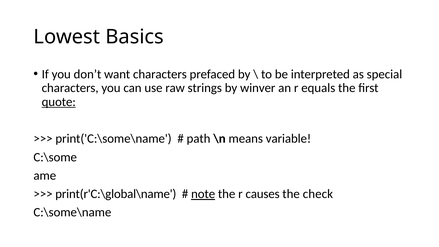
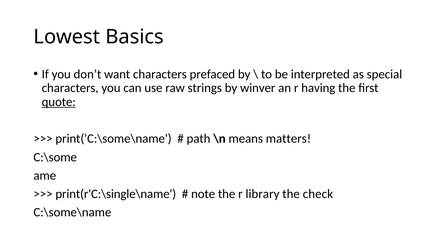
equals: equals -> having
variable: variable -> matters
print(r'C:\global\name: print(r'C:\global\name -> print(r'C:\single\name
note underline: present -> none
causes: causes -> library
